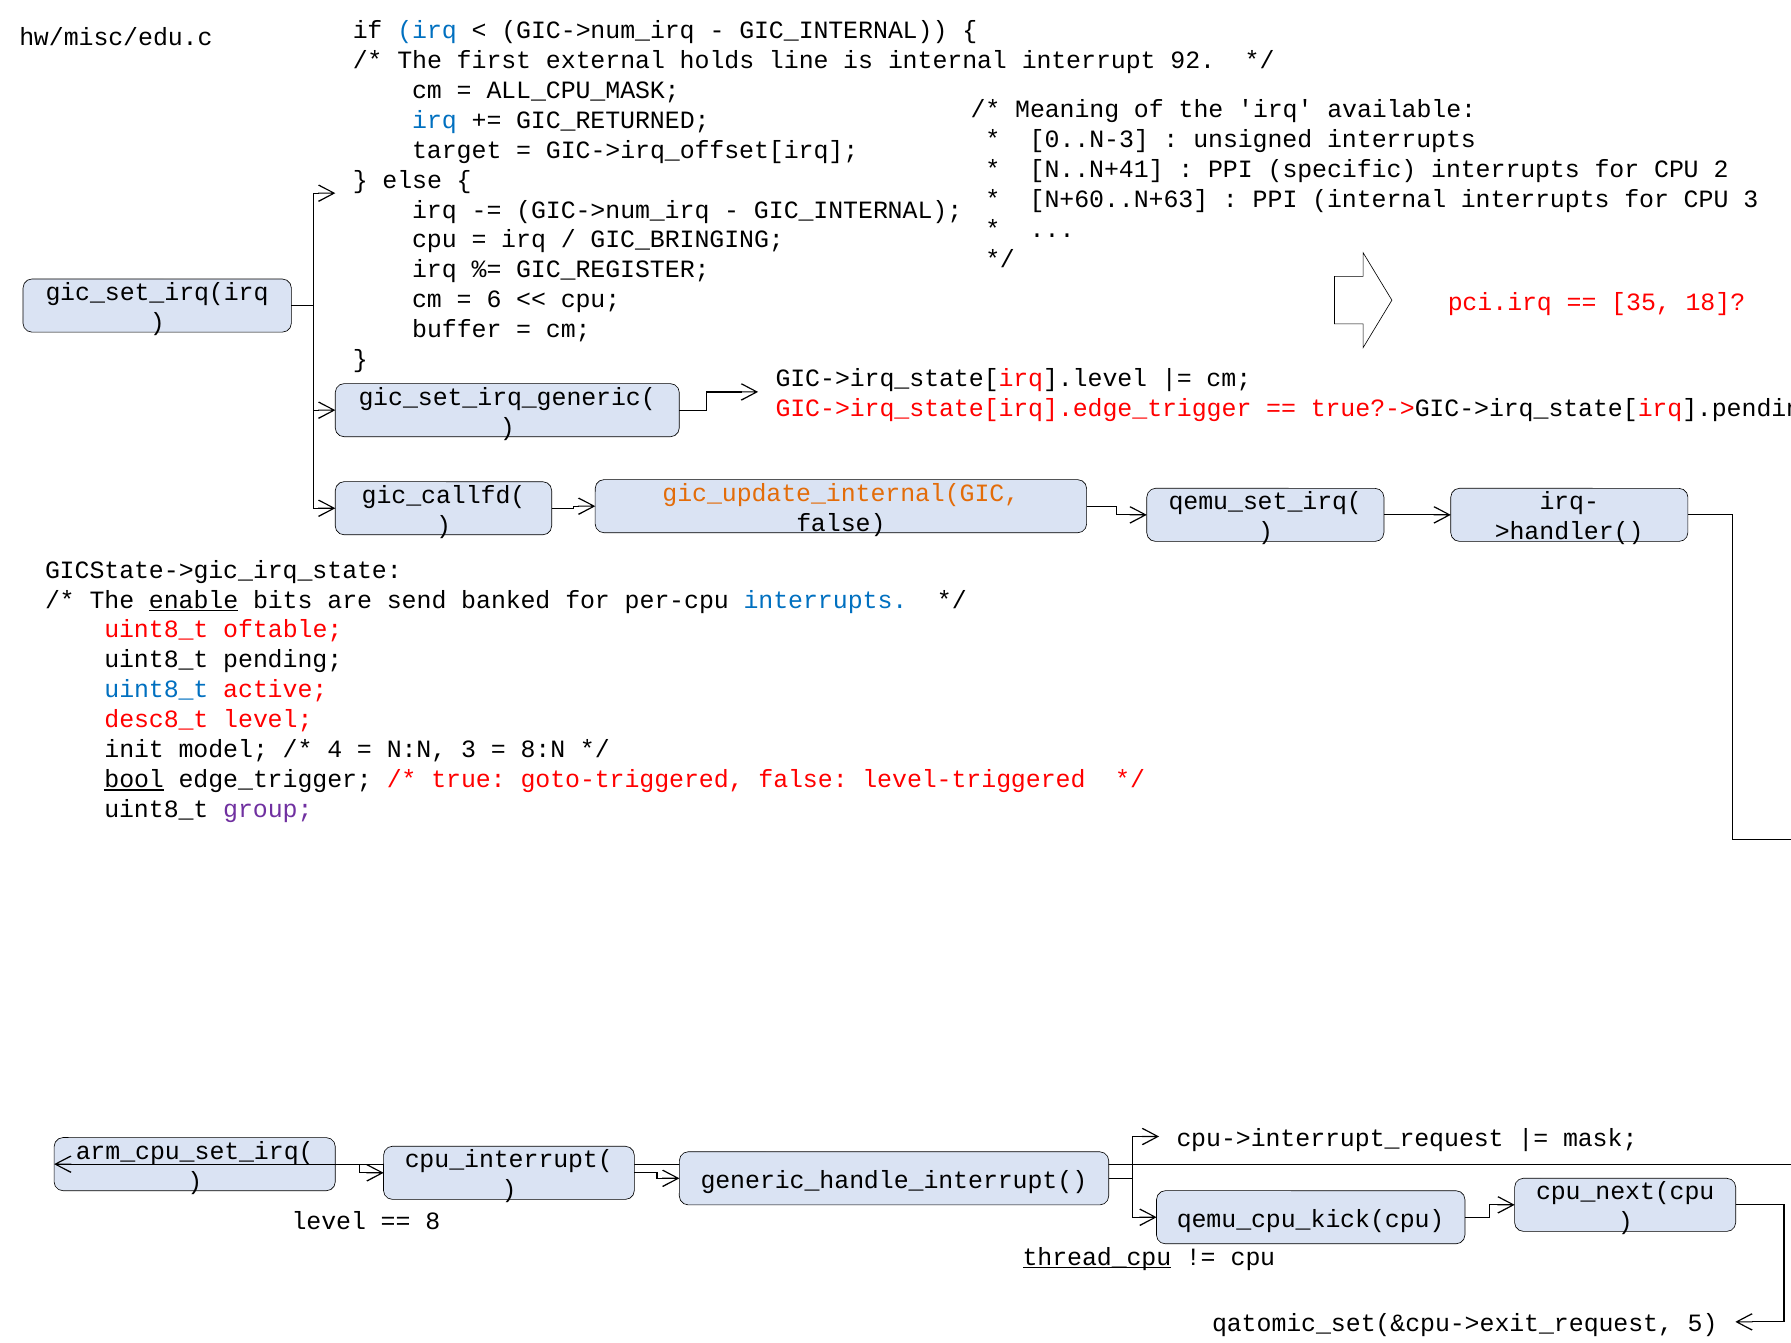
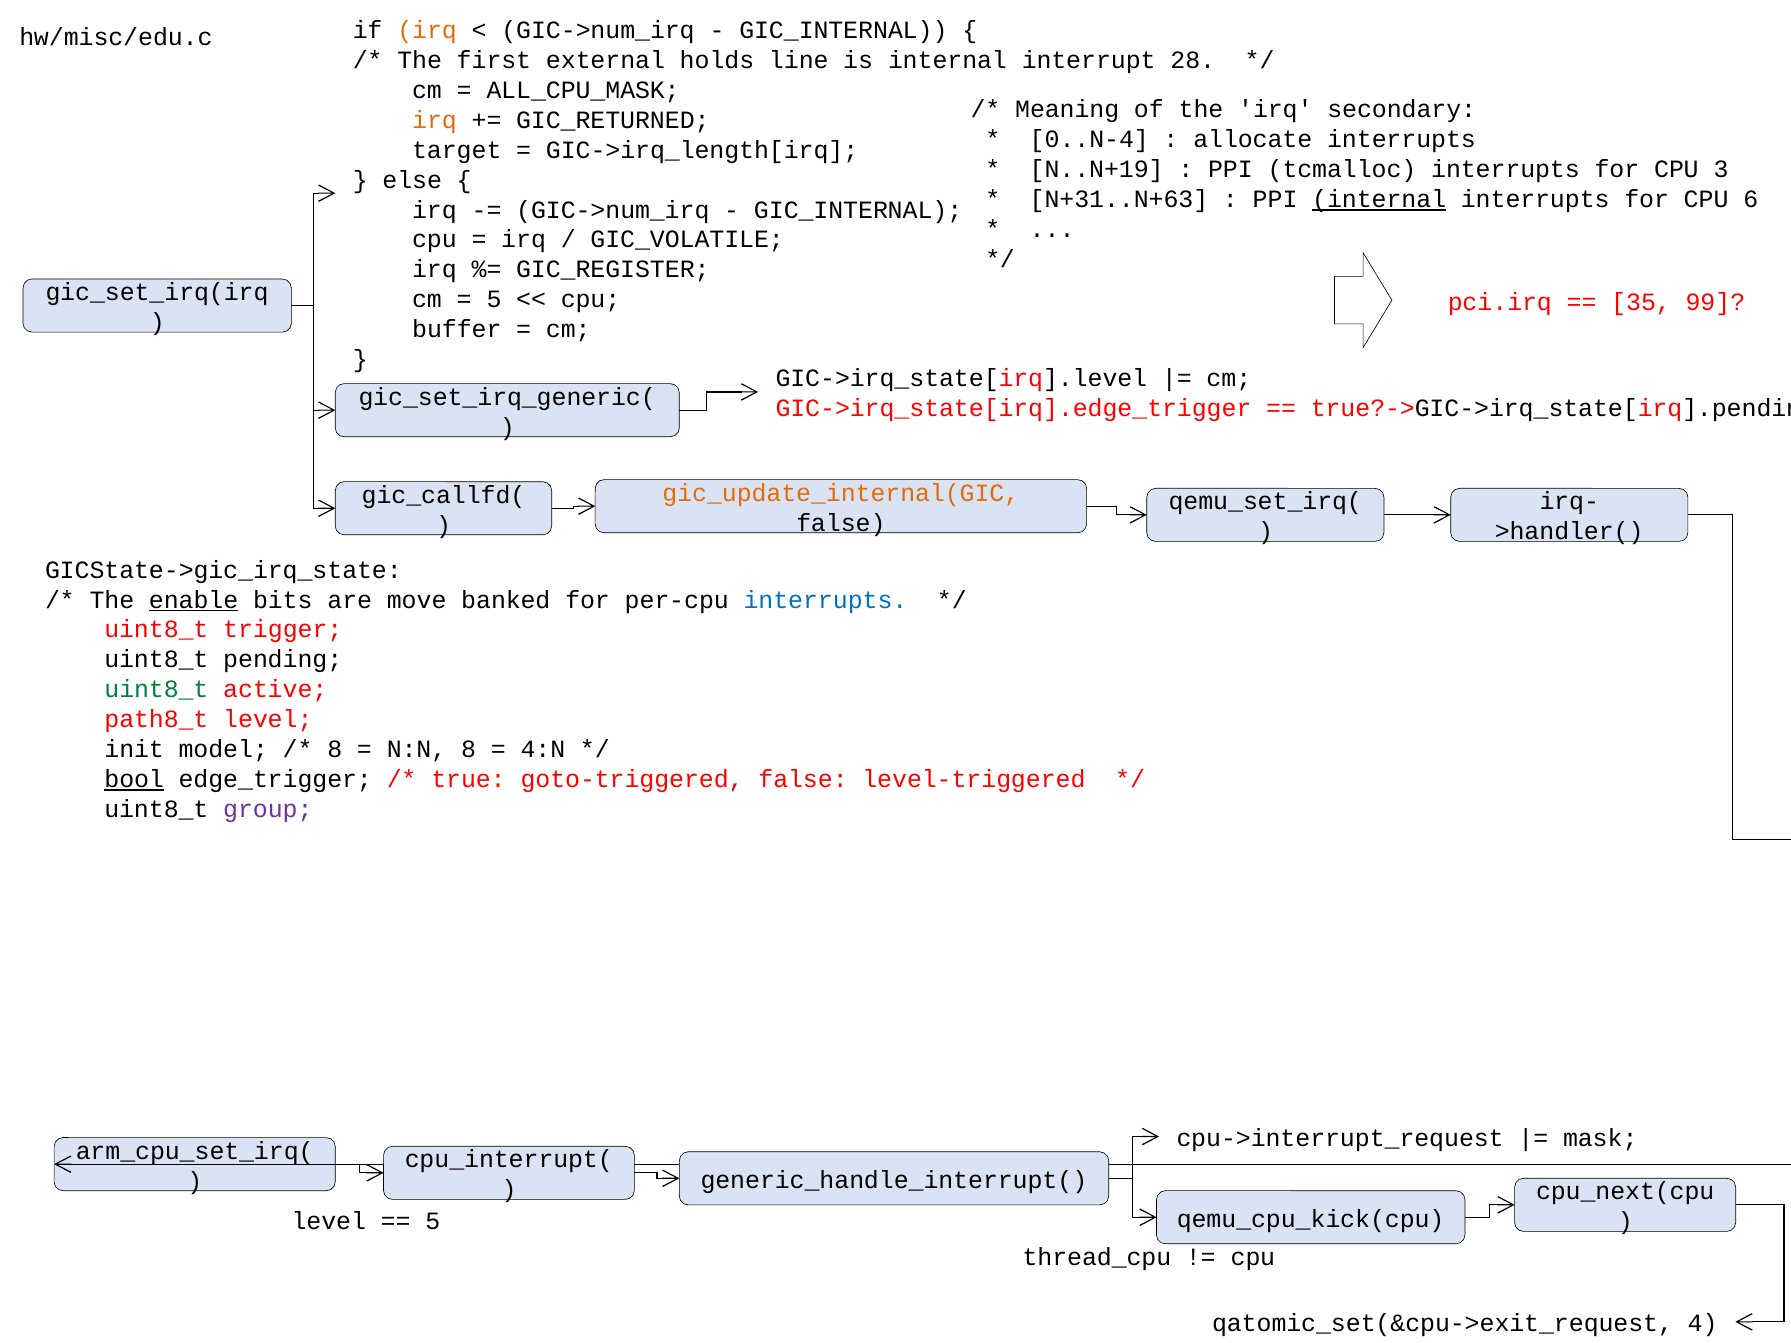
irq at (427, 30) colour: blue -> orange
92: 92 -> 28
available: available -> secondary
irq at (435, 120) colour: blue -> orange
0..N-3: 0..N-3 -> 0..N-4
unsigned: unsigned -> allocate
GIC->irq_offset[irq: GIC->irq_offset[irq -> GIC->irq_length[irq
N..N+41: N..N+41 -> N..N+19
specific: specific -> tcmalloc
2: 2 -> 3
N+60..N+63: N+60..N+63 -> N+31..N+63
internal at (1379, 199) underline: none -> present
CPU 3: 3 -> 6
GIC_BRINGING: GIC_BRINGING -> GIC_VOLATILE
6 at (494, 300): 6 -> 5
18: 18 -> 99
send: send -> move
oftable: oftable -> trigger
uint8_t at (156, 690) colour: blue -> green
desc8_t: desc8_t -> path8_t
4 at (335, 749): 4 -> 8
N:N 3: 3 -> 8
8:N: 8:N -> 4:N
8 at (433, 1221): 8 -> 5
thread_cpu underline: present -> none
5: 5 -> 4
